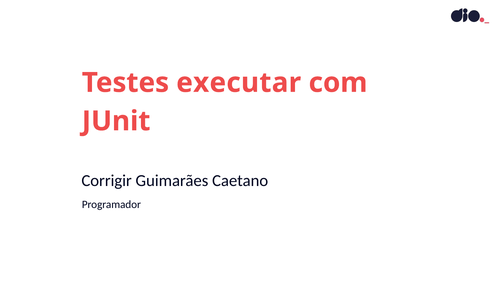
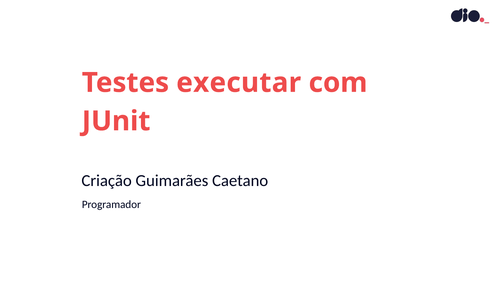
Corrigir: Corrigir -> Criação
